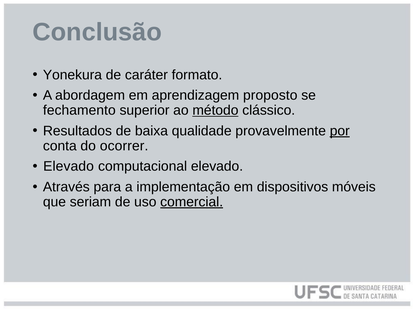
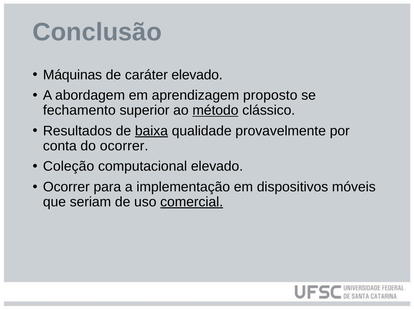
Yonekura: Yonekura -> Máquinas
caráter formato: formato -> elevado
baixa underline: none -> present
por underline: present -> none
Elevado at (69, 167): Elevado -> Coleção
Através at (66, 187): Através -> Ocorrer
